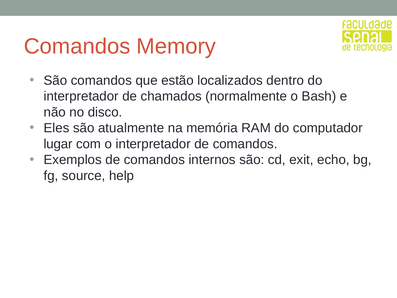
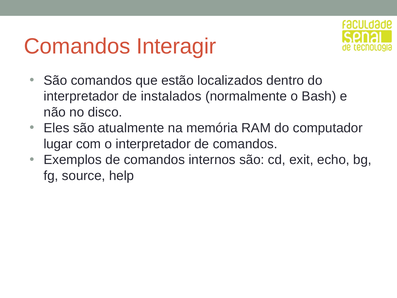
Memory: Memory -> Interagir
chamados: chamados -> instalados
